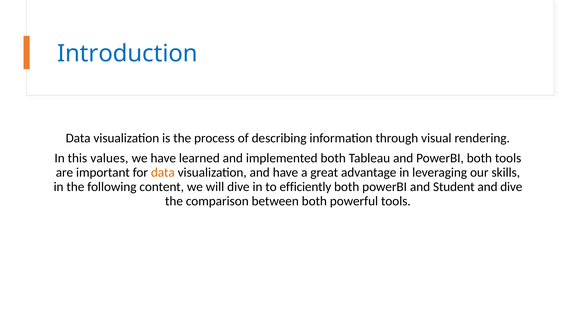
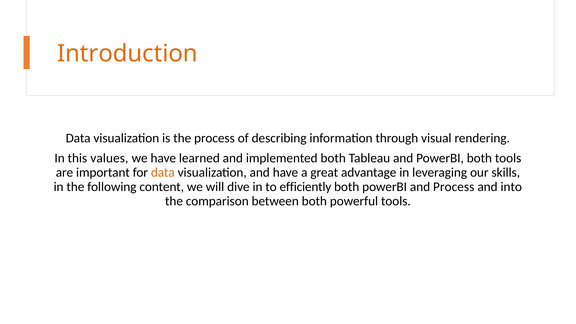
Introduction colour: blue -> orange
and Student: Student -> Process
and dive: dive -> into
